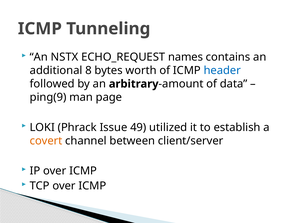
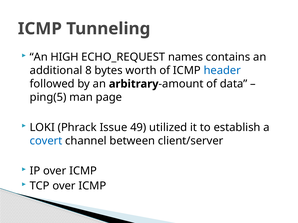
NSTX: NSTX -> HIGH
ping(9: ping(9 -> ping(5
covert colour: orange -> blue
